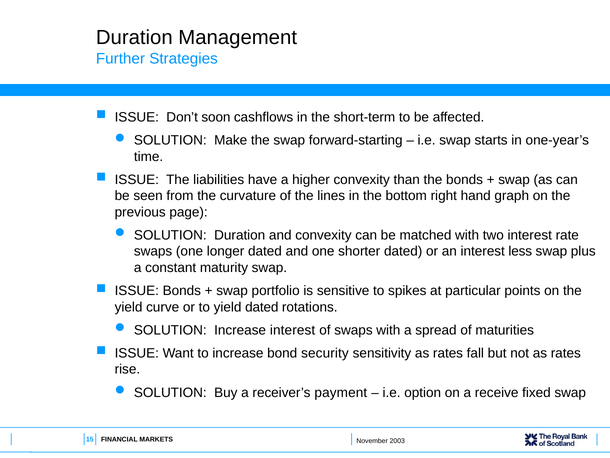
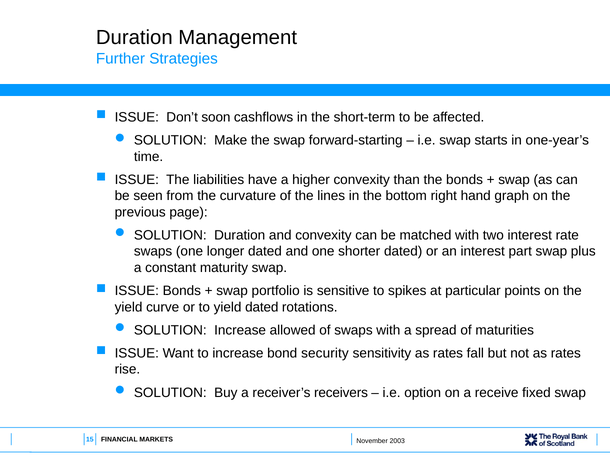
less: less -> part
Increase interest: interest -> allowed
payment: payment -> receivers
